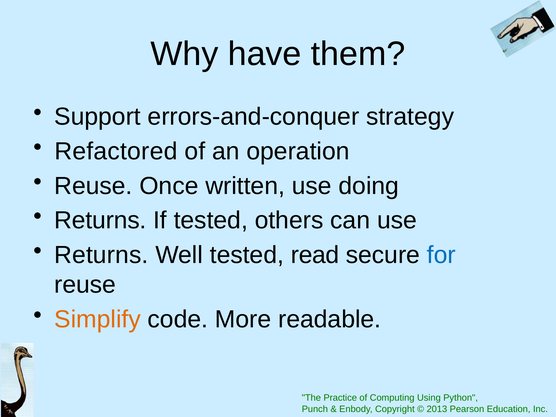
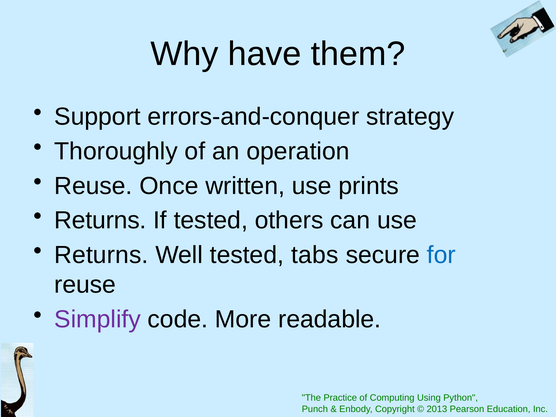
Refactored: Refactored -> Thoroughly
doing: doing -> prints
read: read -> tabs
Simplify colour: orange -> purple
